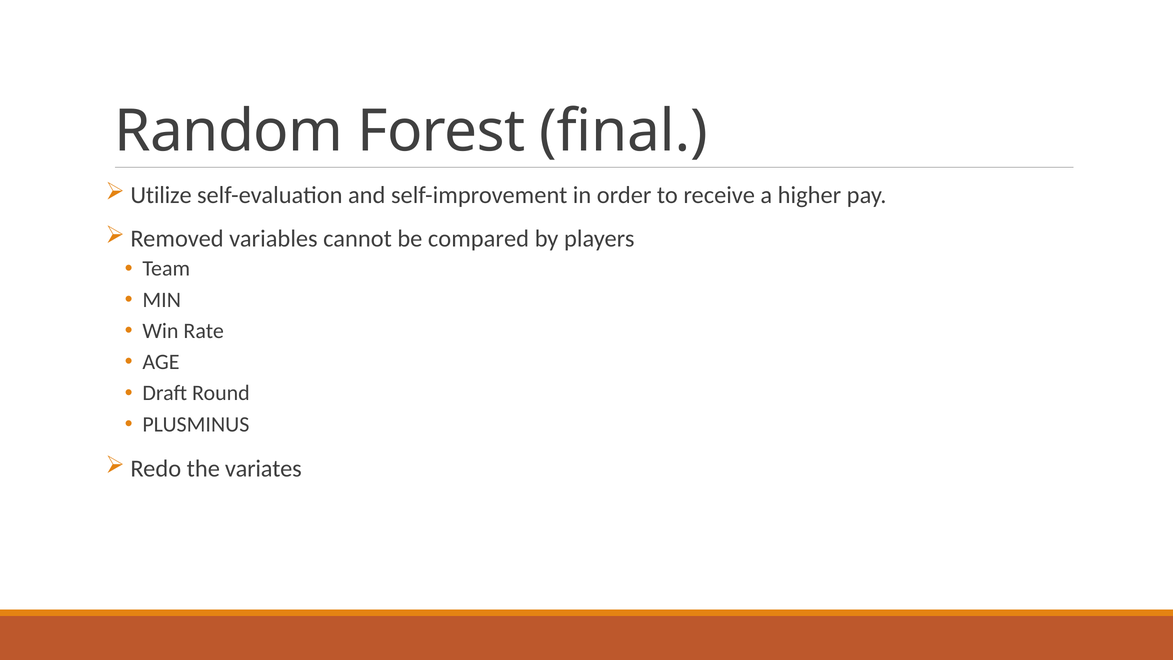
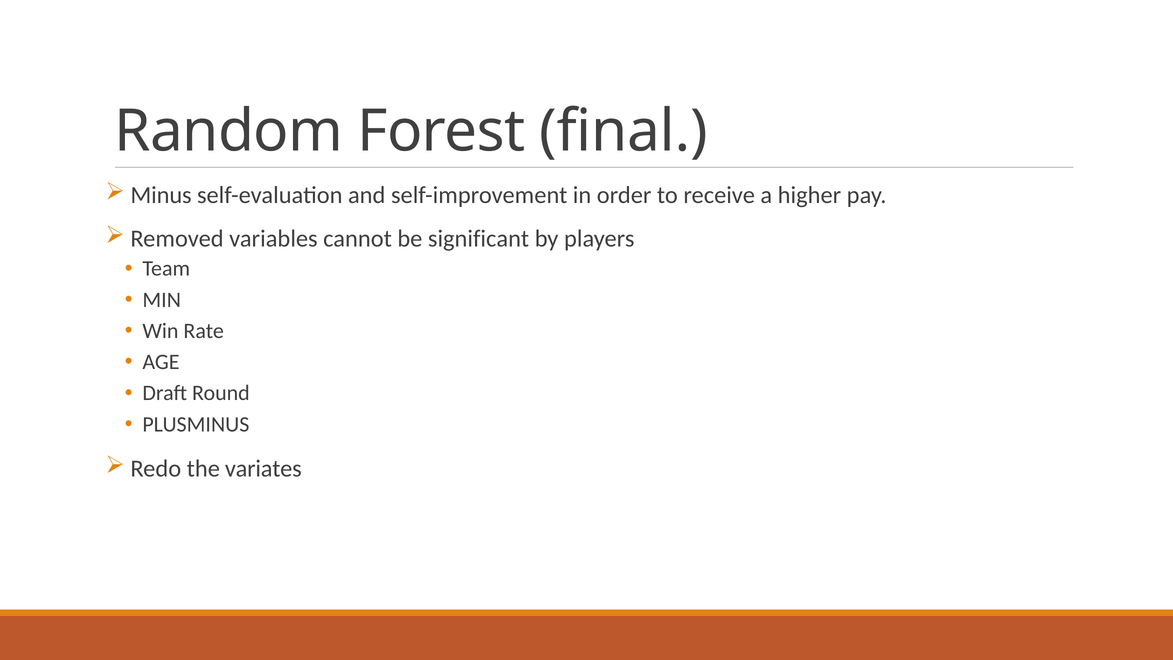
Utilize: Utilize -> Minus
compared: compared -> significant
